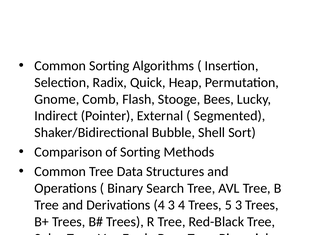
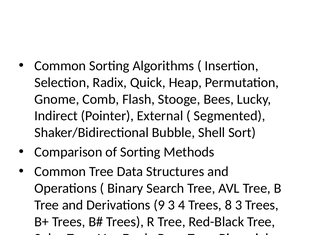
Derivations 4: 4 -> 9
5: 5 -> 8
